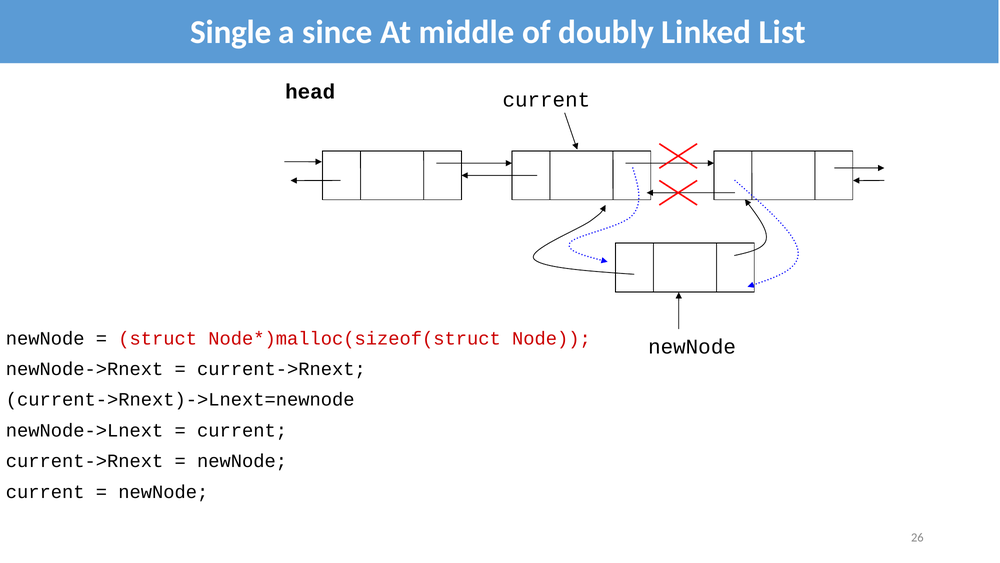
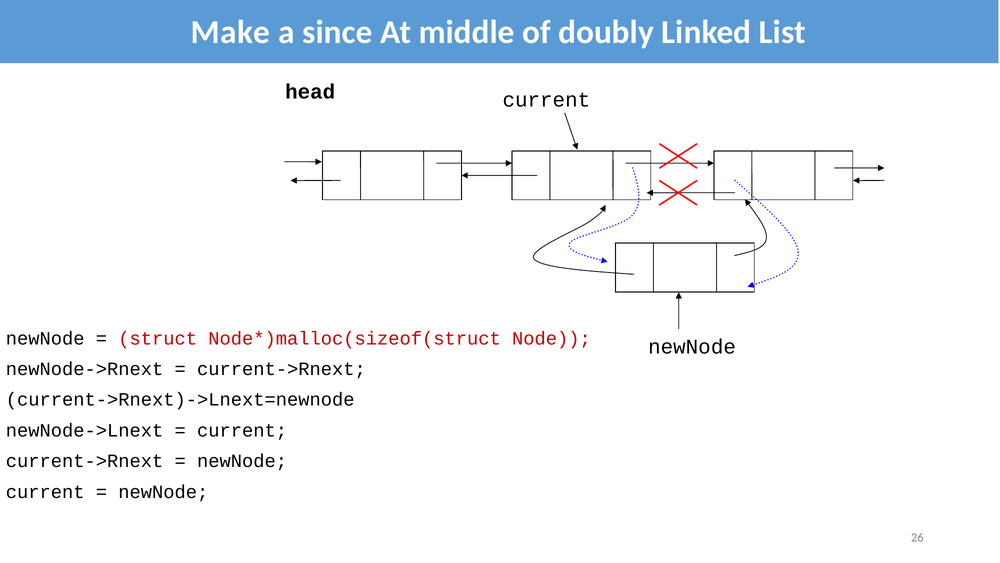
Single: Single -> Make
